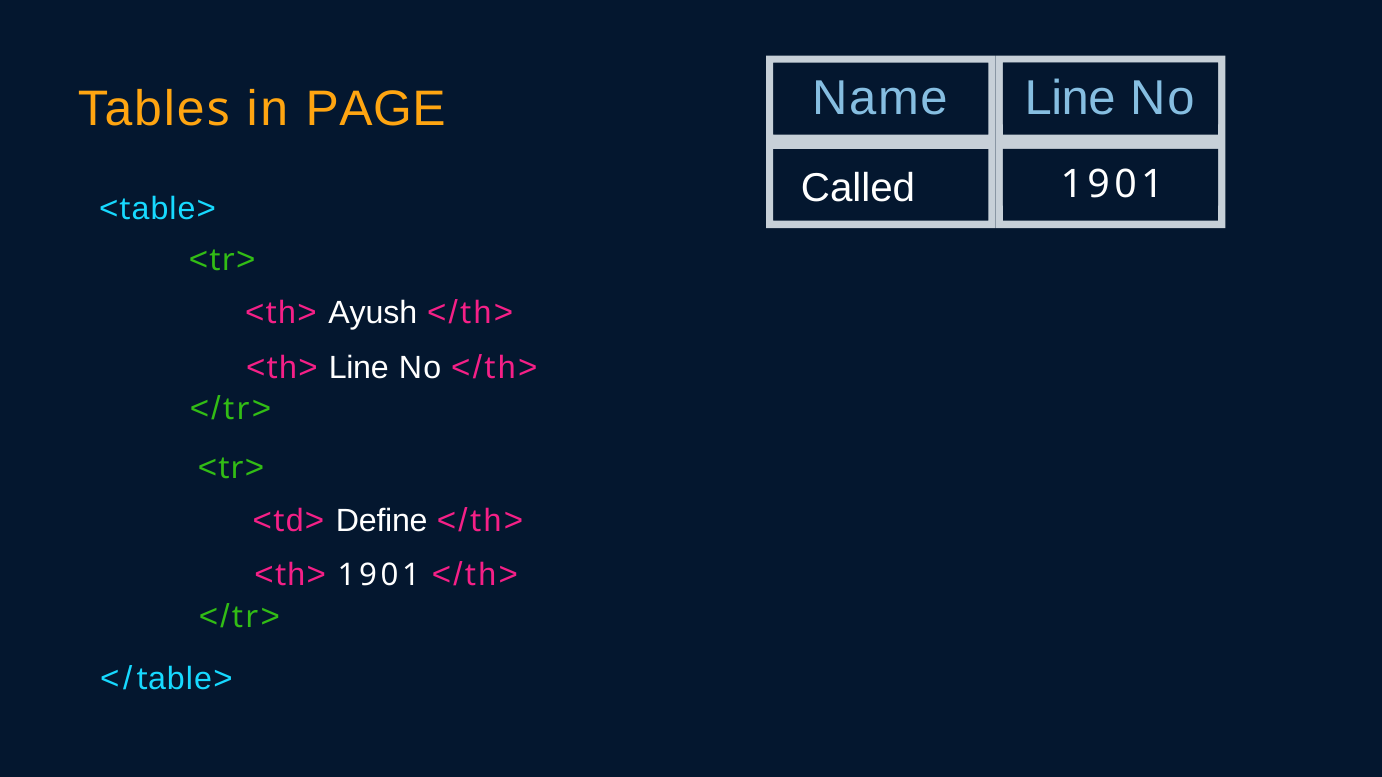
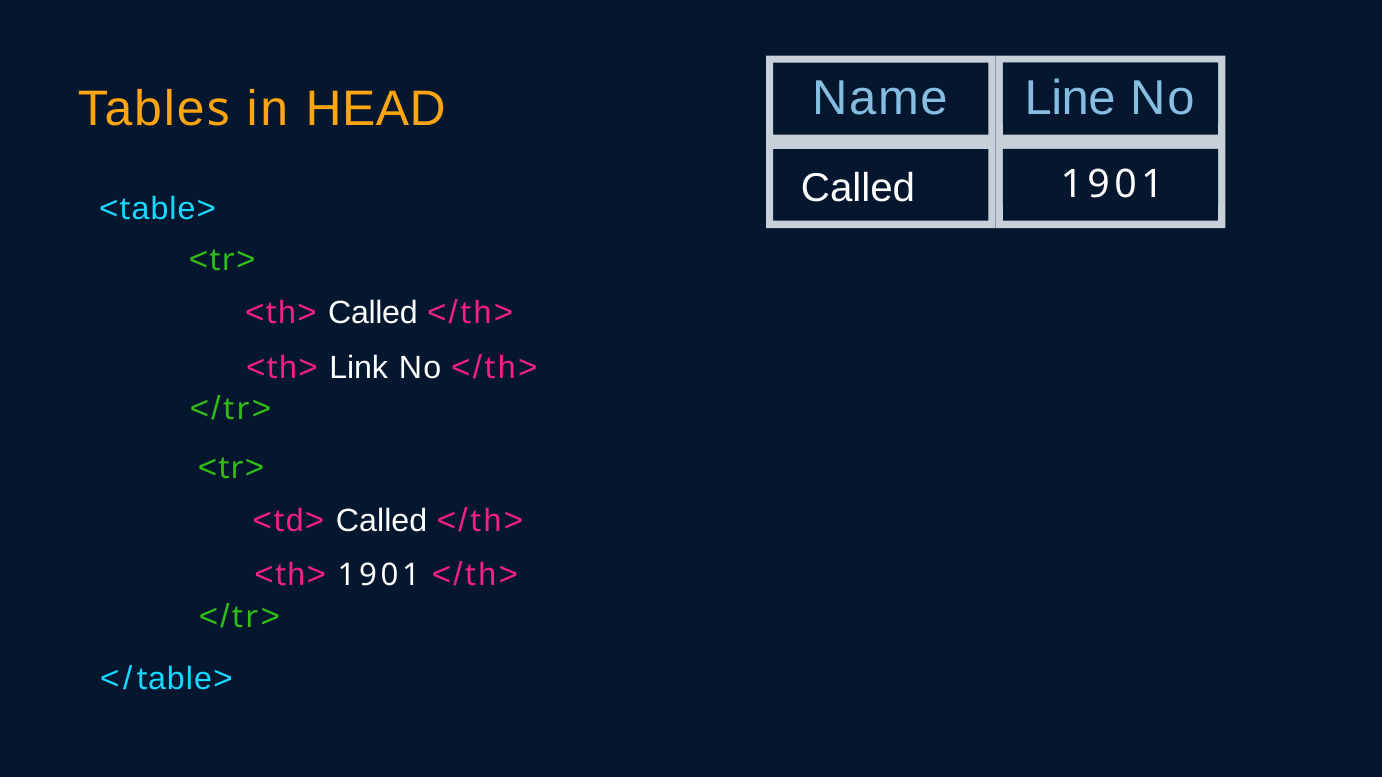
PAGE: PAGE -> HEAD
Ayush at (373, 313): Ayush -> Called
Line at (359, 368): Line -> Link
Define at (382, 521): Define -> Called
